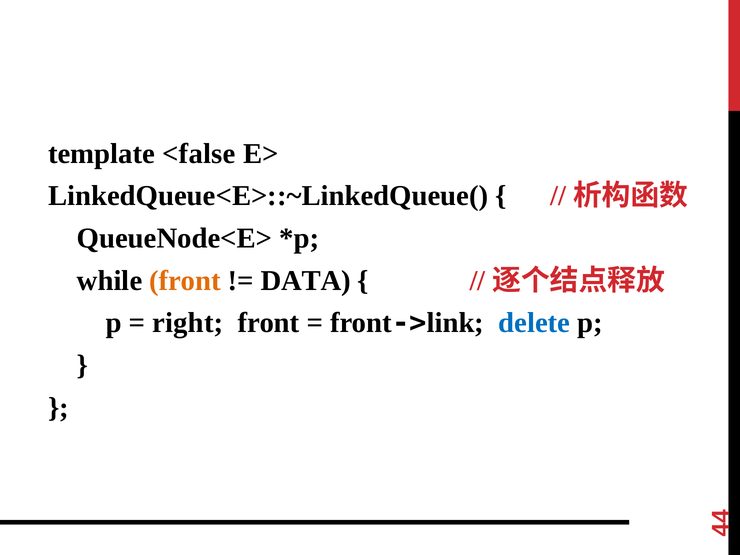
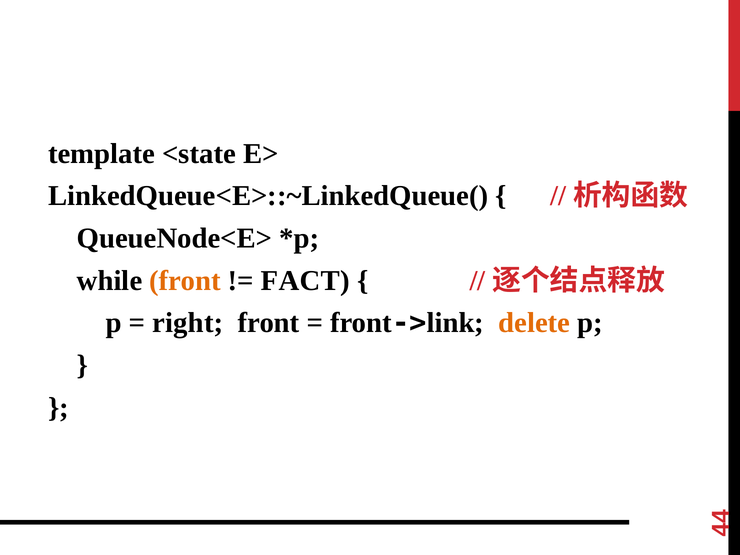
<false: <false -> <state
DATA: DATA -> FACT
delete colour: blue -> orange
